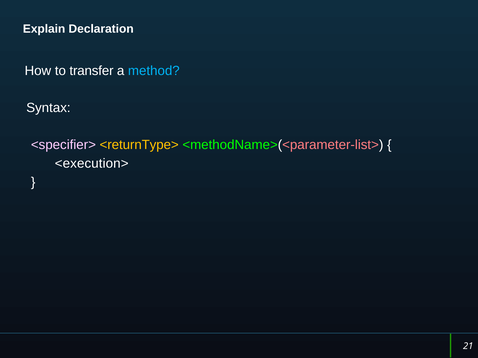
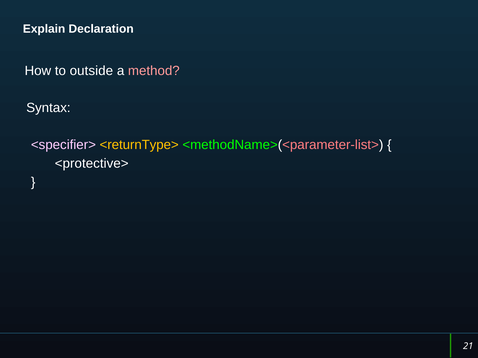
transfer: transfer -> outside
method colour: light blue -> pink
<execution>: <execution> -> <protective>
